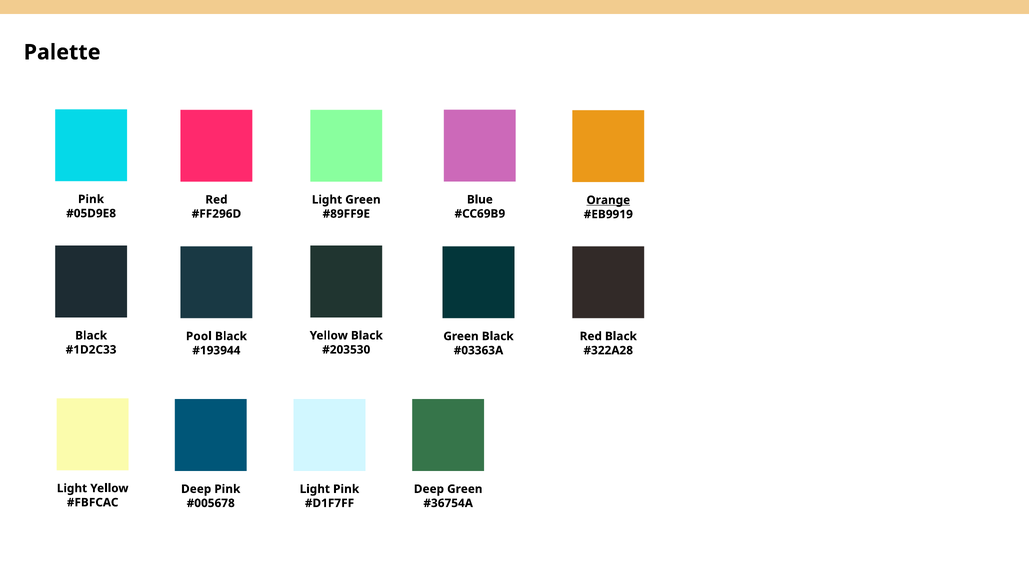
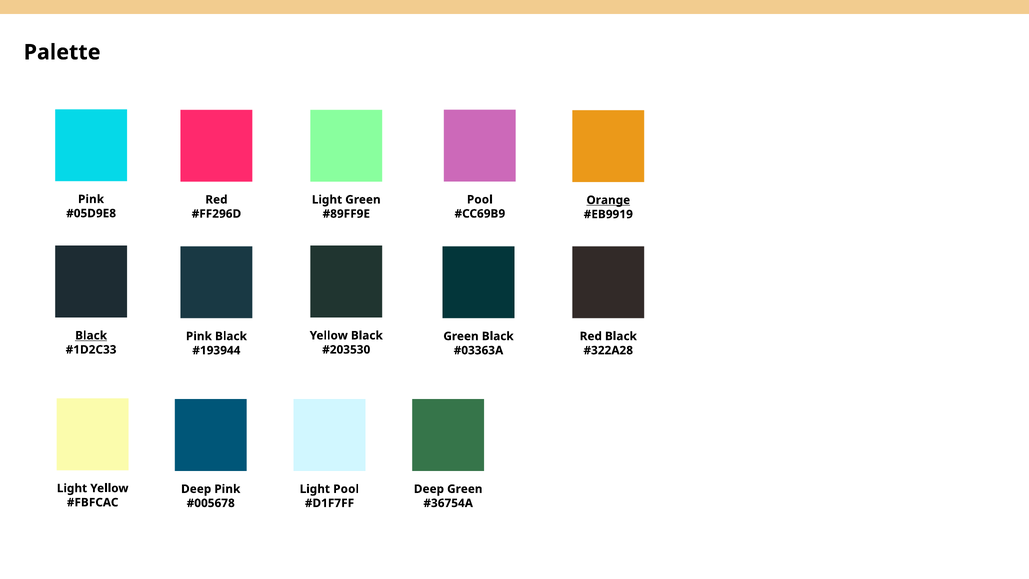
Blue at (480, 199): Blue -> Pool
Black at (91, 335) underline: none -> present
Pool at (199, 336): Pool -> Pink
Light Pink: Pink -> Pool
